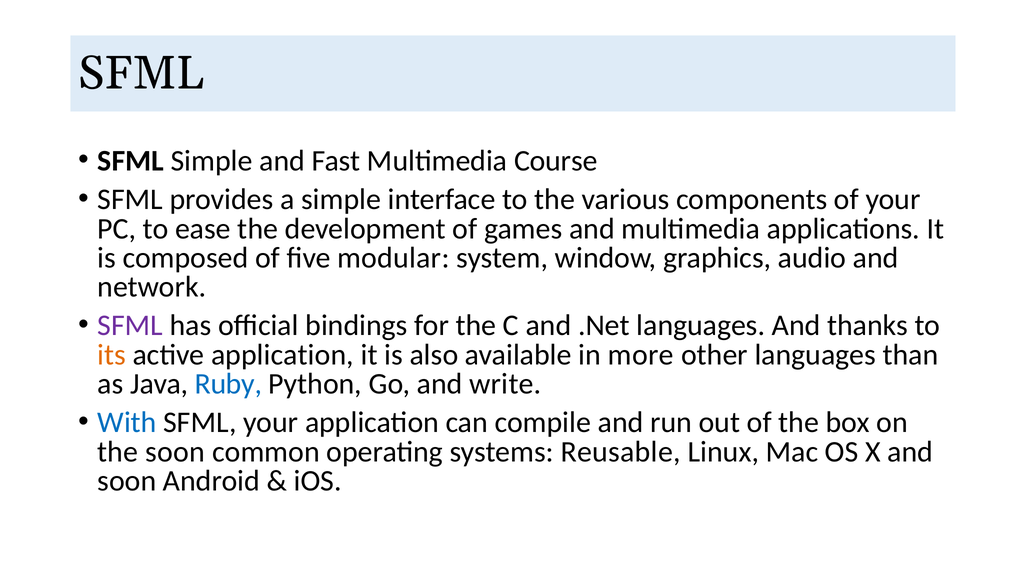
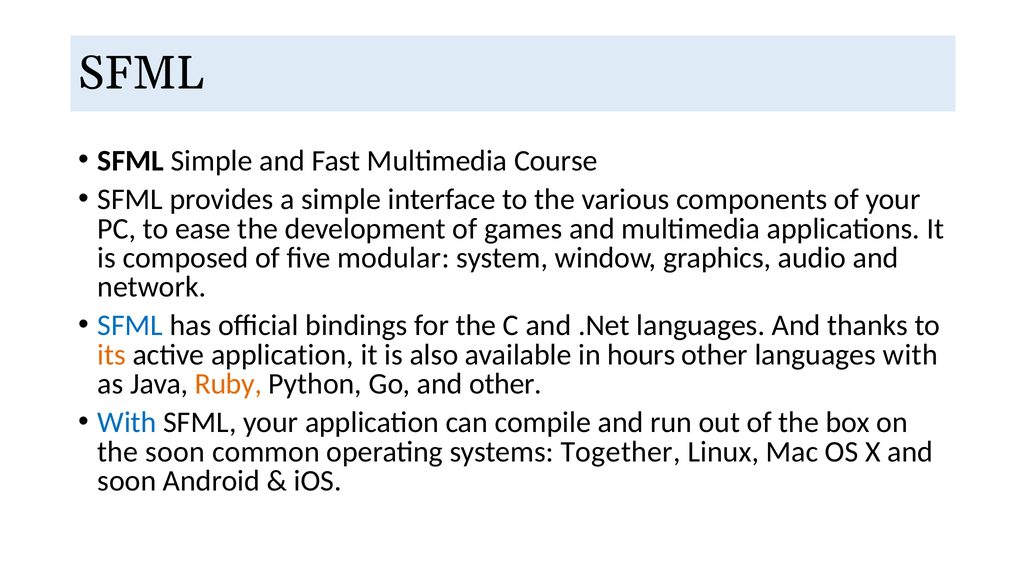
SFML at (130, 326) colour: purple -> blue
more: more -> hours
languages than: than -> with
Ruby colour: blue -> orange
and write: write -> other
Reusable: Reusable -> Together
